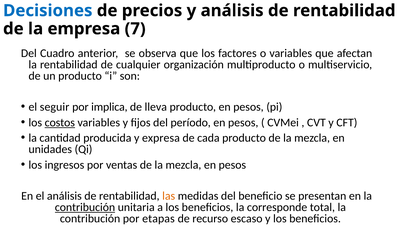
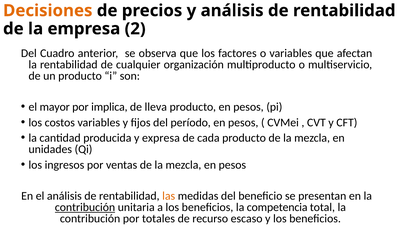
Decisiones colour: blue -> orange
7: 7 -> 2
seguir: seguir -> mayor
costos underline: present -> none
corresponde: corresponde -> competencia
etapas: etapas -> totales
